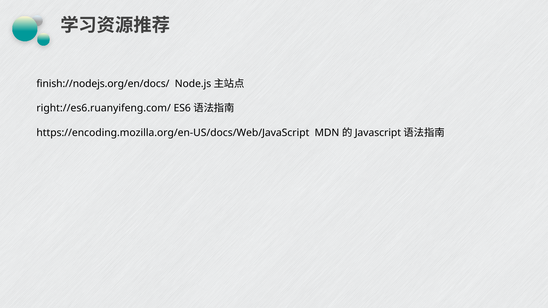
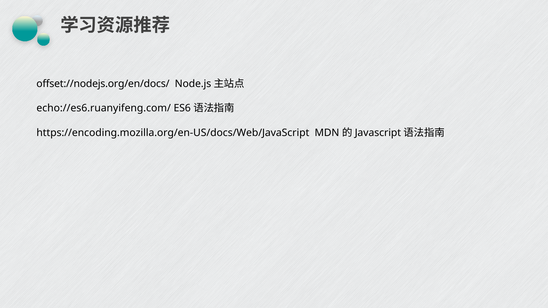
finish://nodejs.org/en/docs/: finish://nodejs.org/en/docs/ -> offset://nodejs.org/en/docs/
right://es6.ruanyifeng.com/: right://es6.ruanyifeng.com/ -> echo://es6.ruanyifeng.com/
